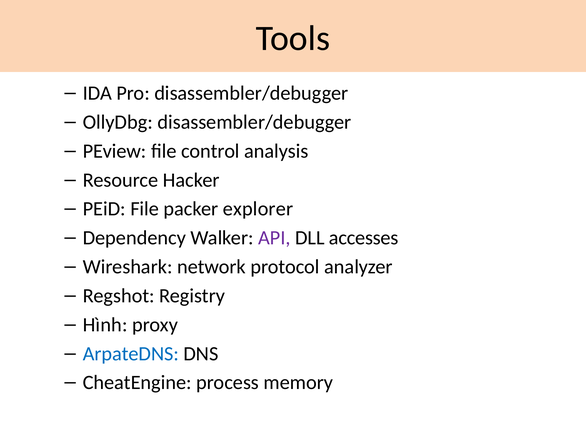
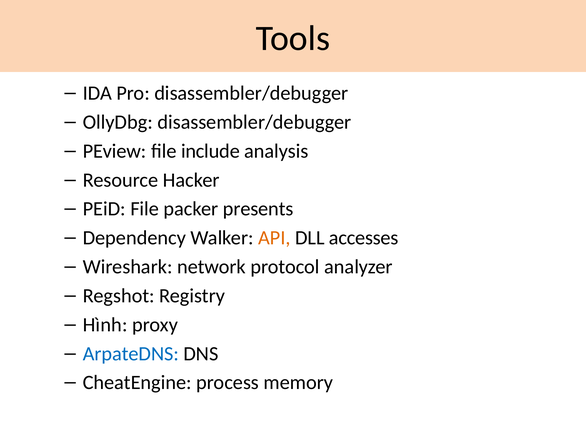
control: control -> include
explorer: explorer -> presents
API colour: purple -> orange
